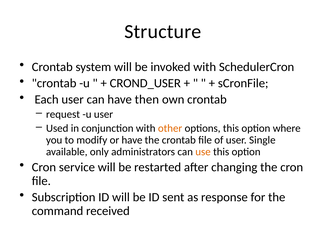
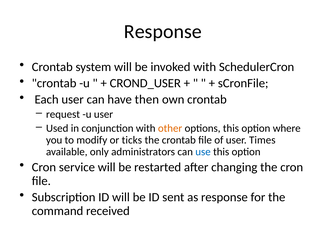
Structure at (163, 32): Structure -> Response
or have: have -> ticks
Single: Single -> Times
use colour: orange -> blue
